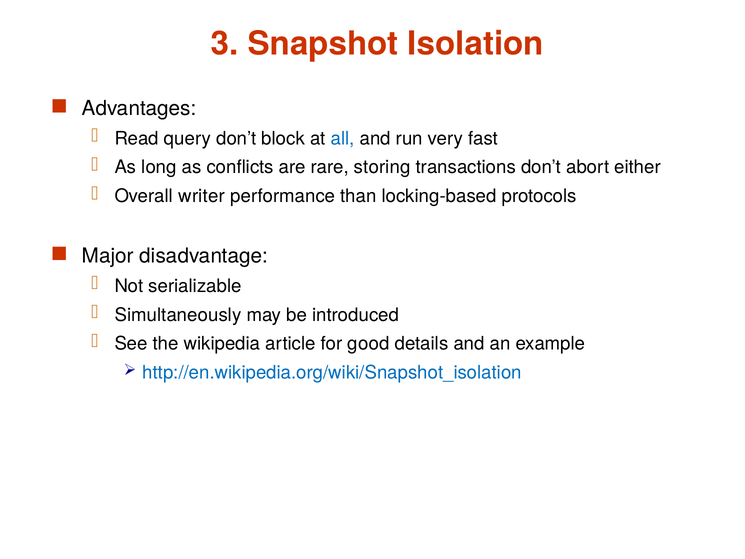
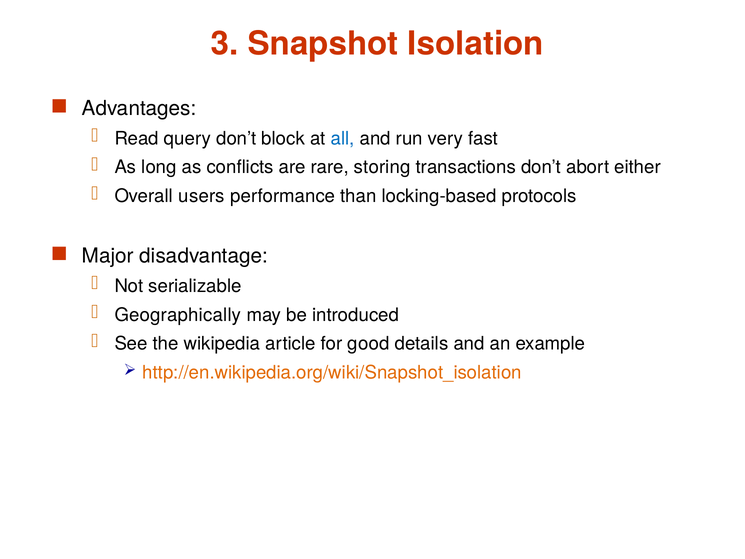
writer: writer -> users
Simultaneously: Simultaneously -> Geographically
http://en.wikipedia.org/wiki/Snapshot_isolation colour: blue -> orange
